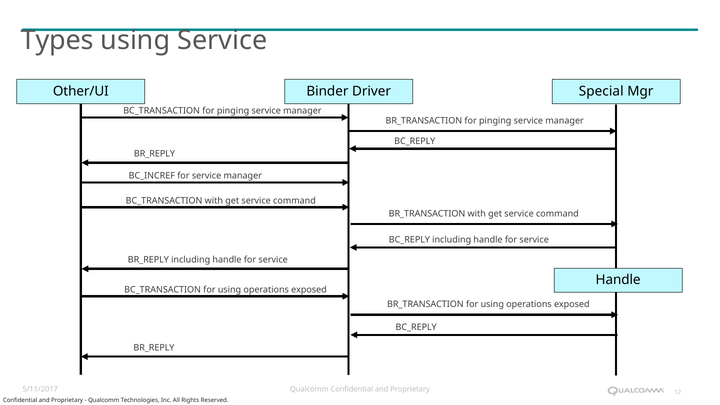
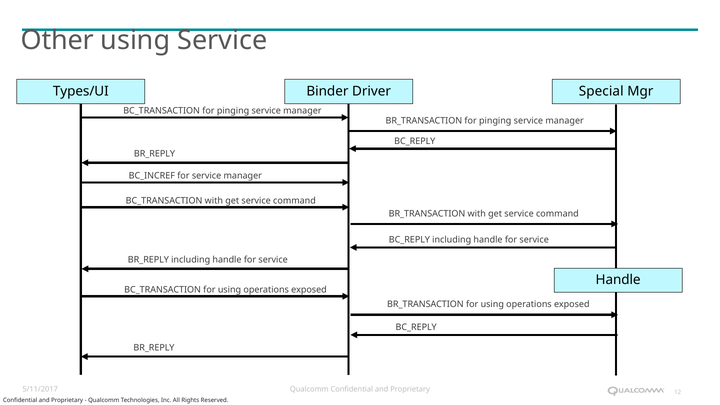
Types: Types -> Other
Other/UI: Other/UI -> Types/UI
